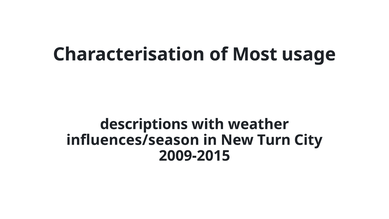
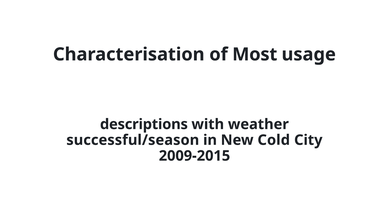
influences/season: influences/season -> successful/season
Turn: Turn -> Cold
